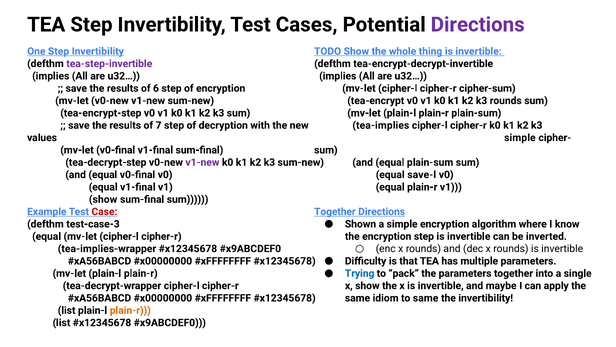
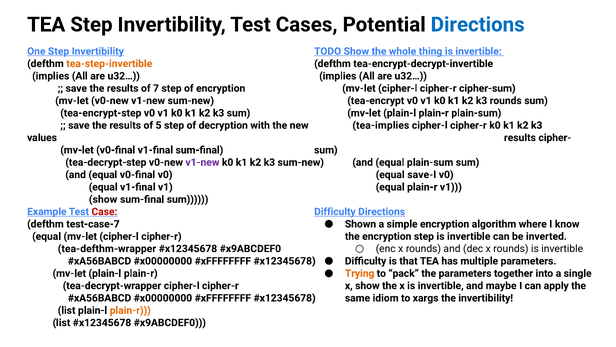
Directions at (478, 25) colour: purple -> blue
tea-step-invertible colour: purple -> orange
6: 6 -> 7
7: 7 -> 5
simple at (520, 137): simple -> results
Together at (335, 211): Together -> Difficulty
test-case-3: test-case-3 -> test-case-7
tea-implies-wrapper: tea-implies-wrapper -> tea-defthm-wrapper
Trying colour: blue -> orange
to same: same -> xargs
